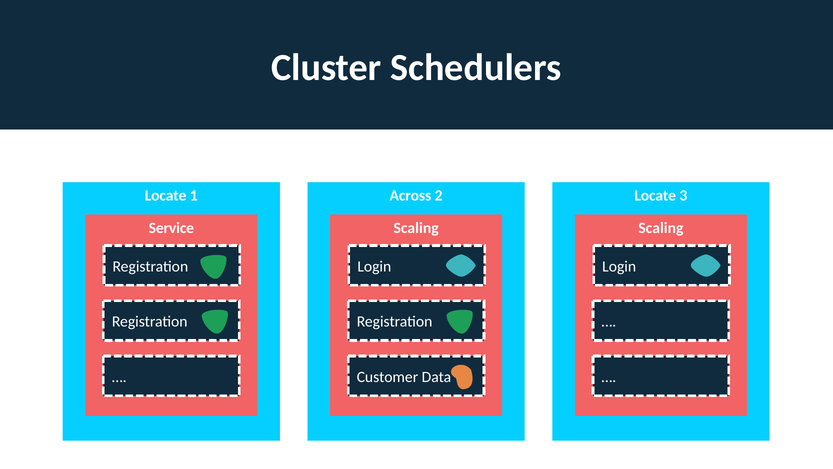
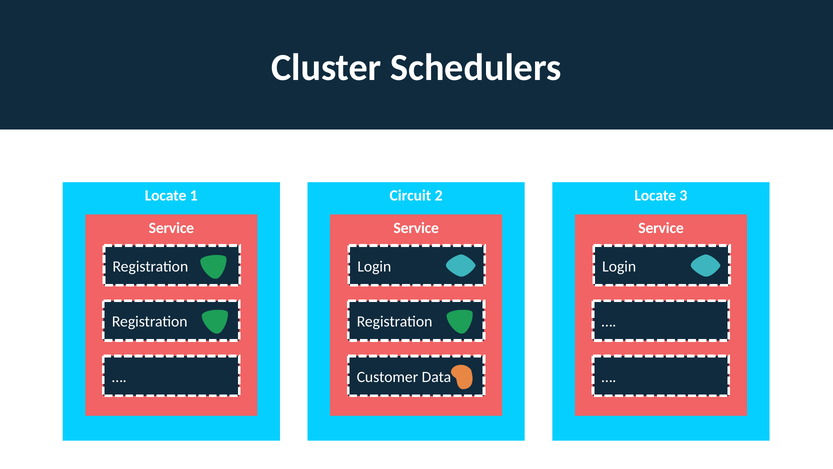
Across: Across -> Circuit
Scaling at (416, 228): Scaling -> Service
Scaling at (661, 228): Scaling -> Service
